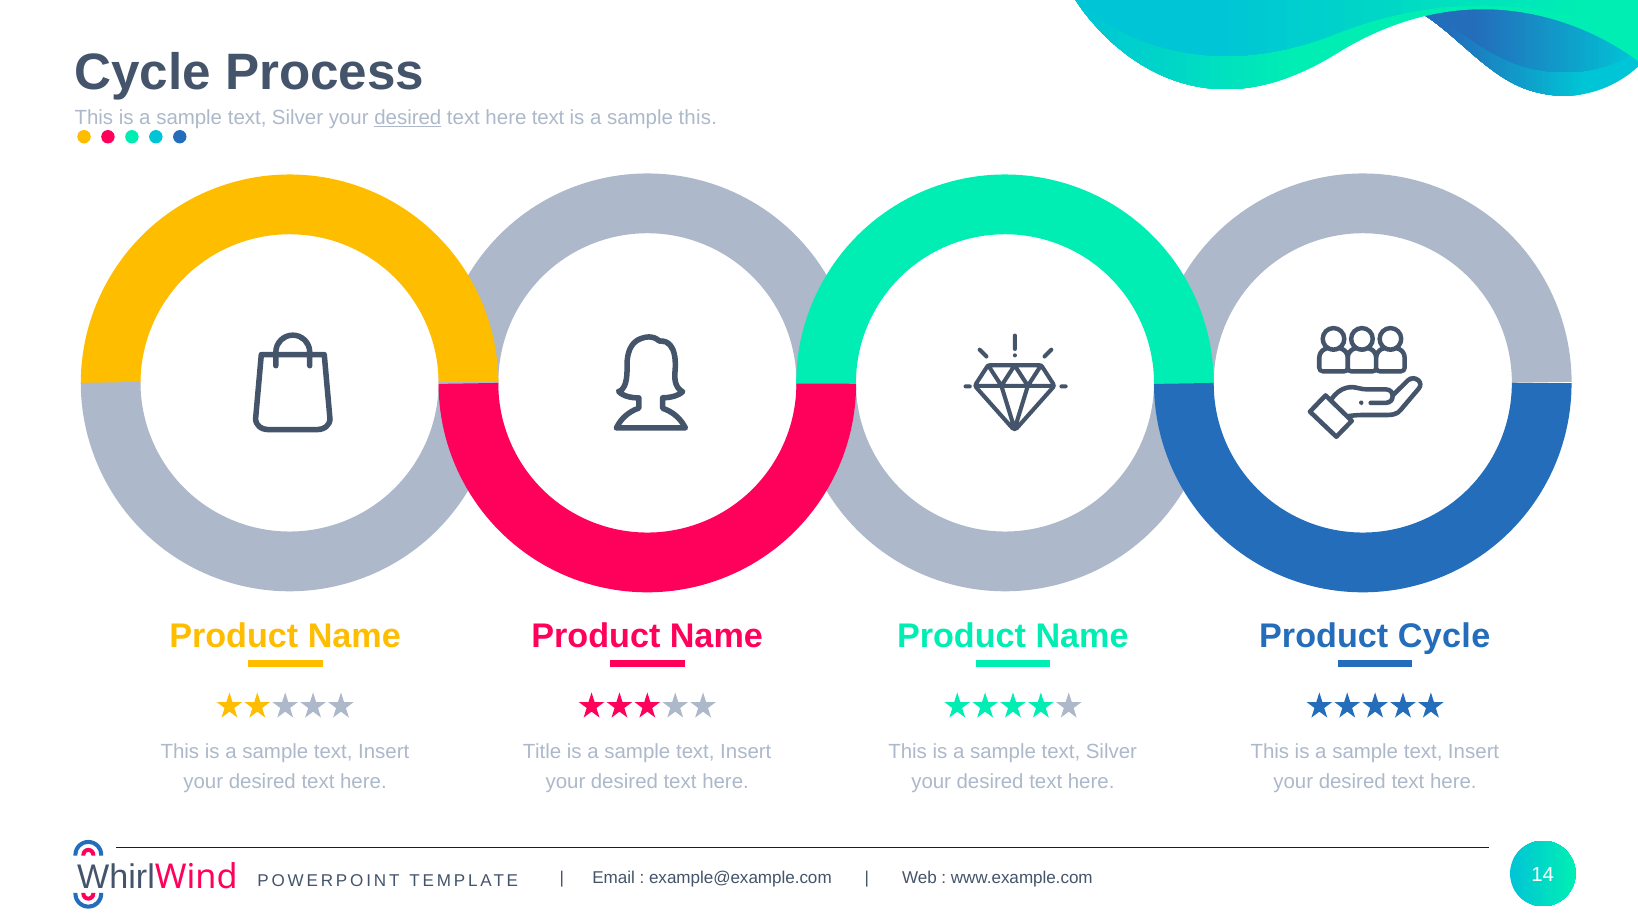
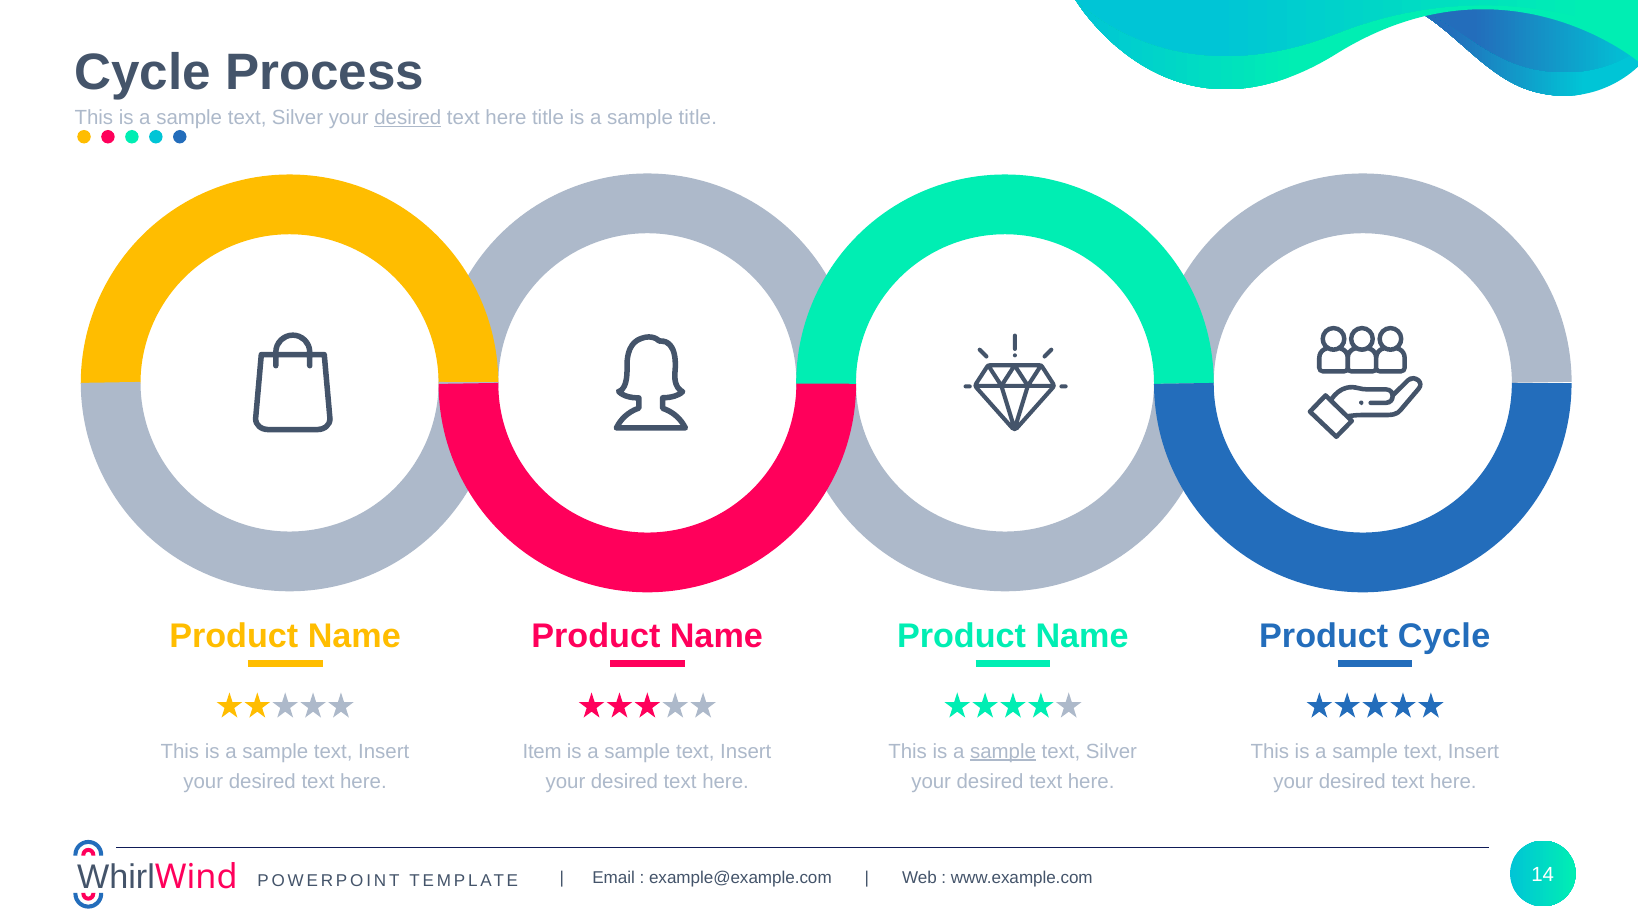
here text: text -> title
sample this: this -> title
Title: Title -> Item
sample at (1003, 751) underline: none -> present
